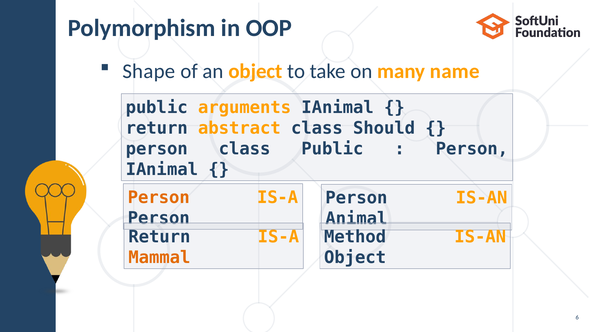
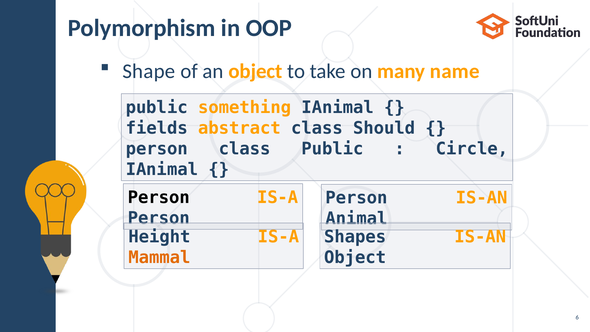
arguments: arguments -> something
return at (157, 128): return -> fields
Person at (472, 149): Person -> Circle
Person at (159, 197) colour: orange -> black
Return at (160, 237): Return -> Height
Method: Method -> Shapes
